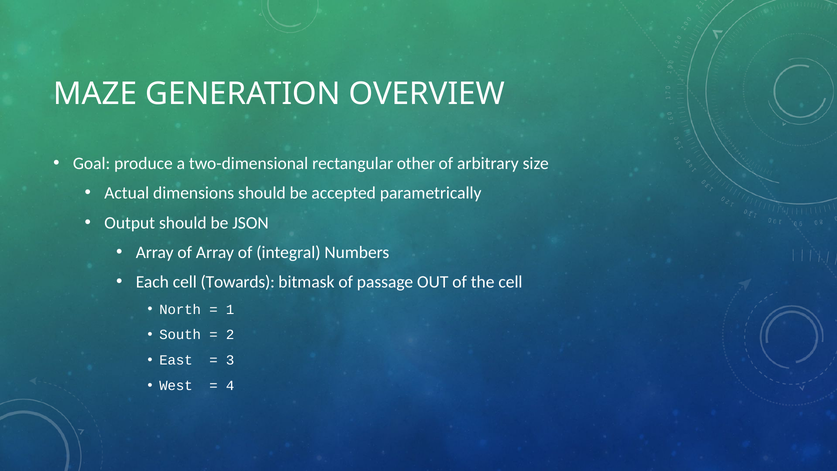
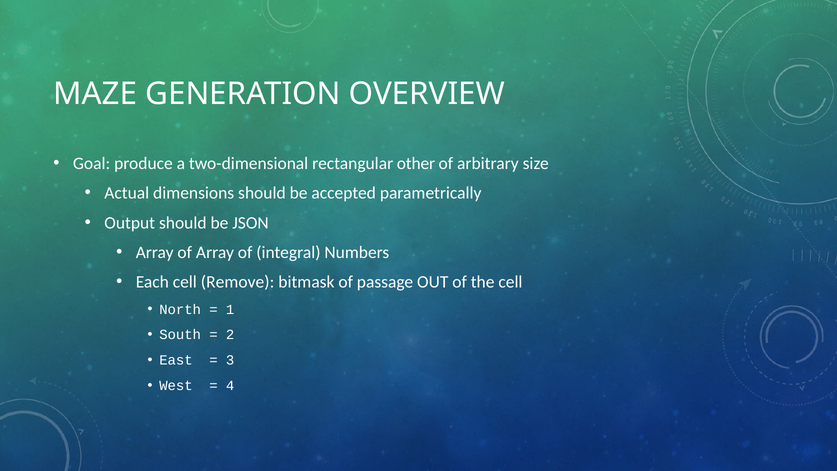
Towards: Towards -> Remove
